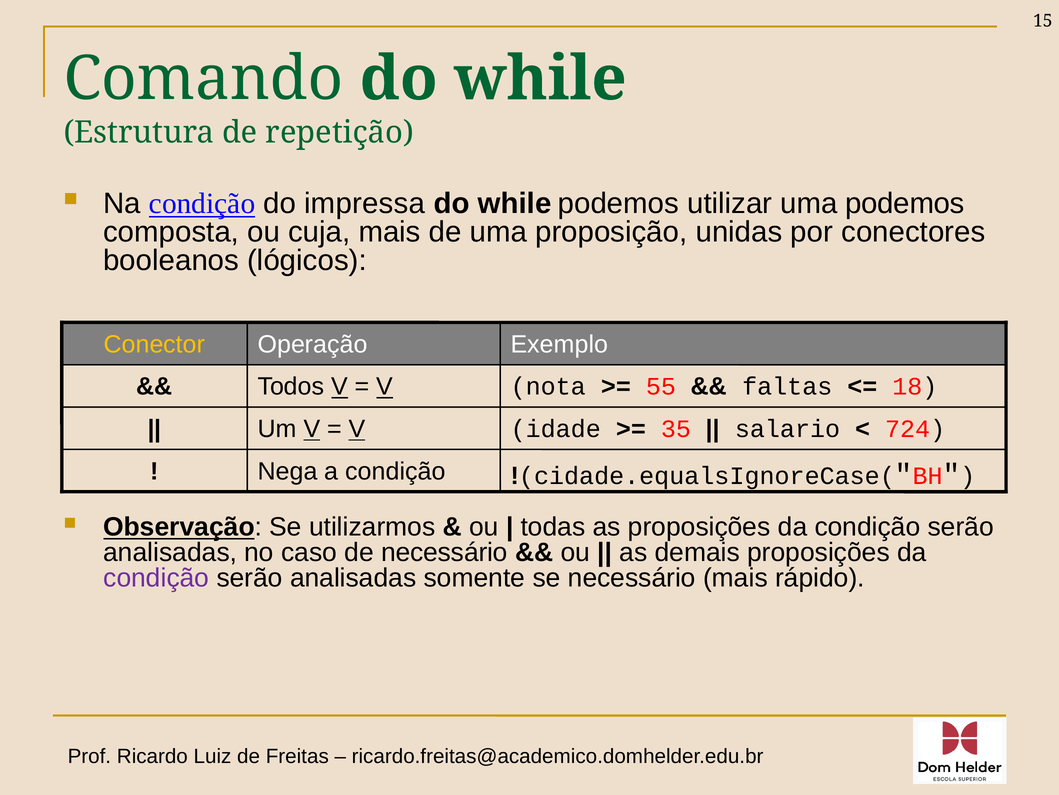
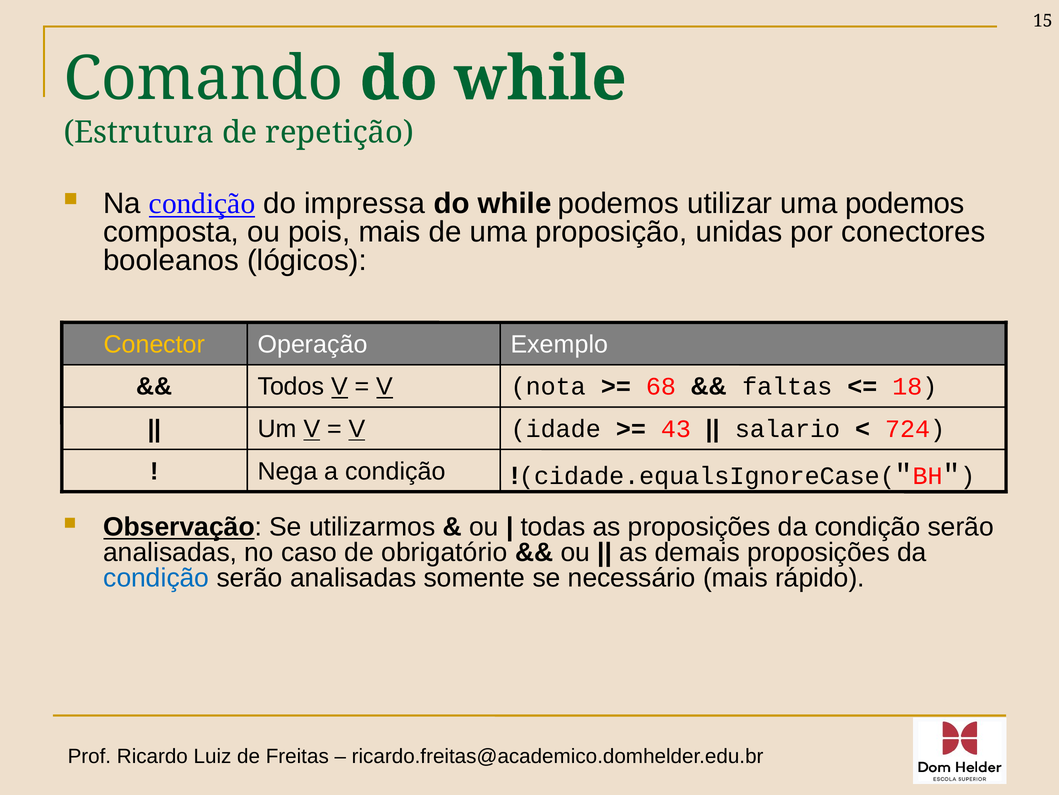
cuja: cuja -> pois
55: 55 -> 68
35: 35 -> 43
de necessário: necessário -> obrigatório
condição at (156, 577) colour: purple -> blue
